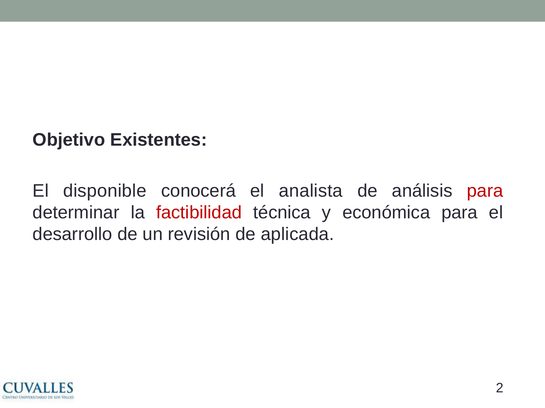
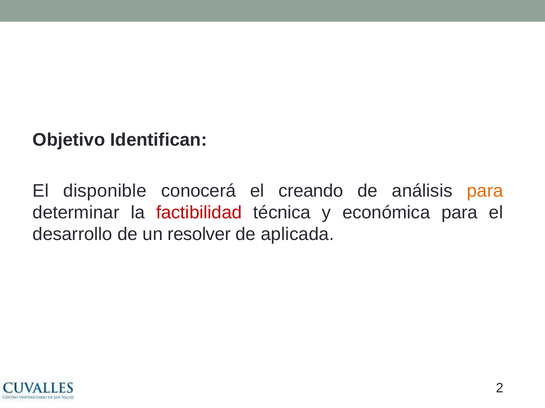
Existentes: Existentes -> Identifican
analista: analista -> creando
para at (485, 191) colour: red -> orange
revisión: revisión -> resolver
